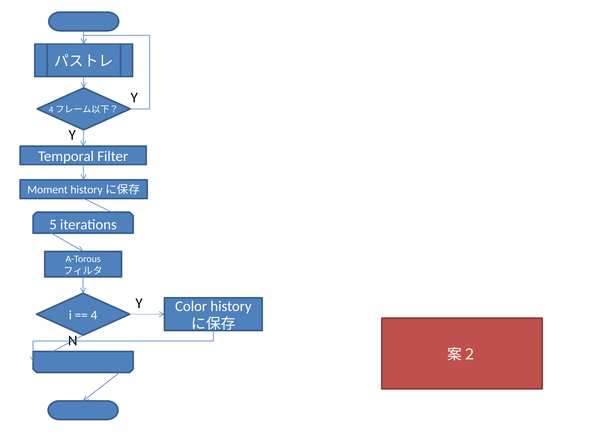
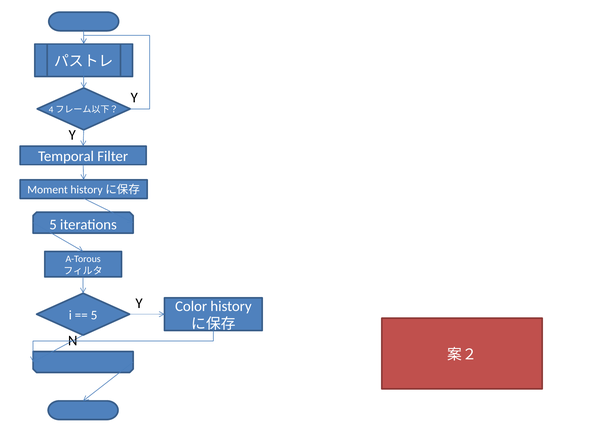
4 at (94, 315): 4 -> 5
